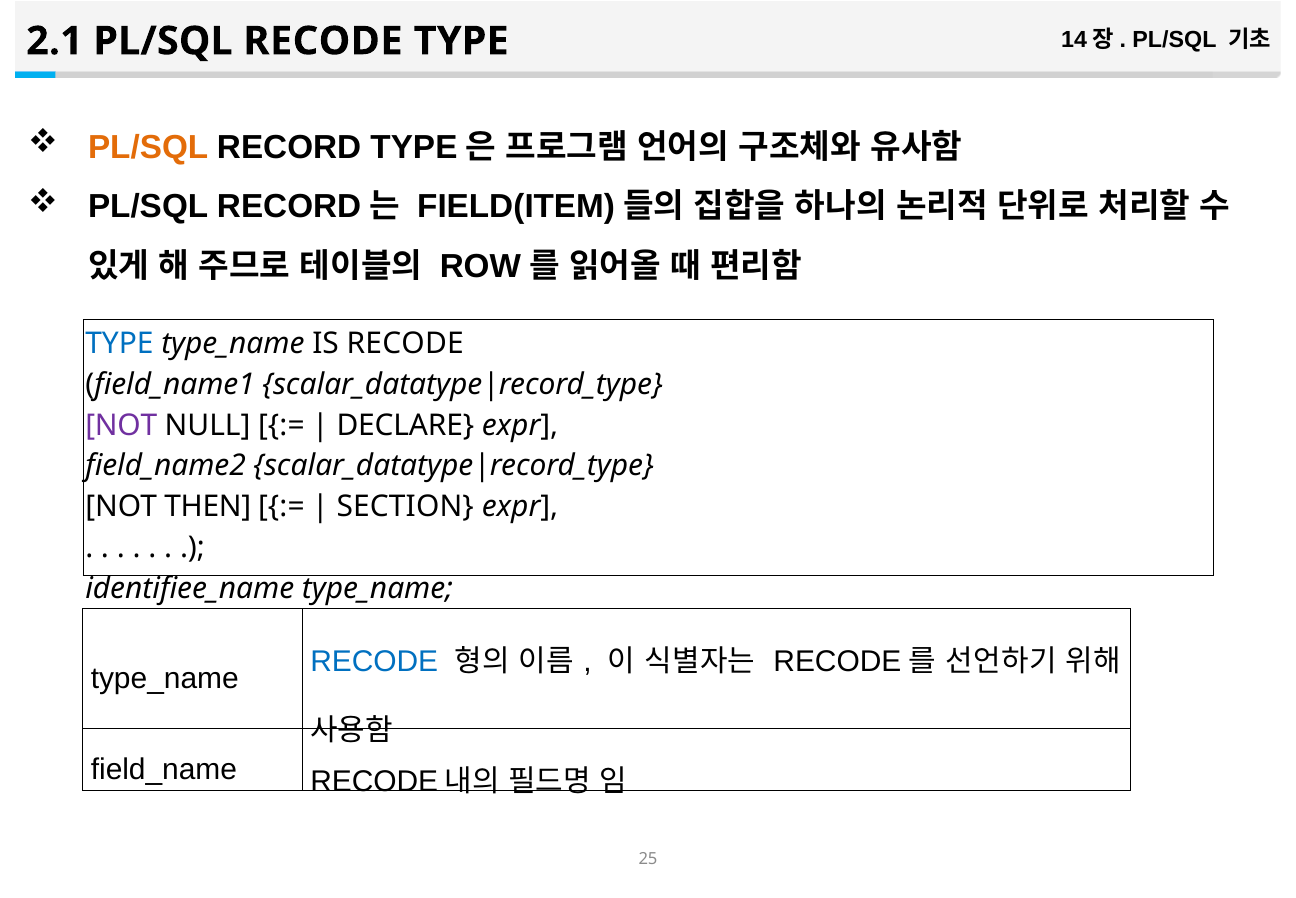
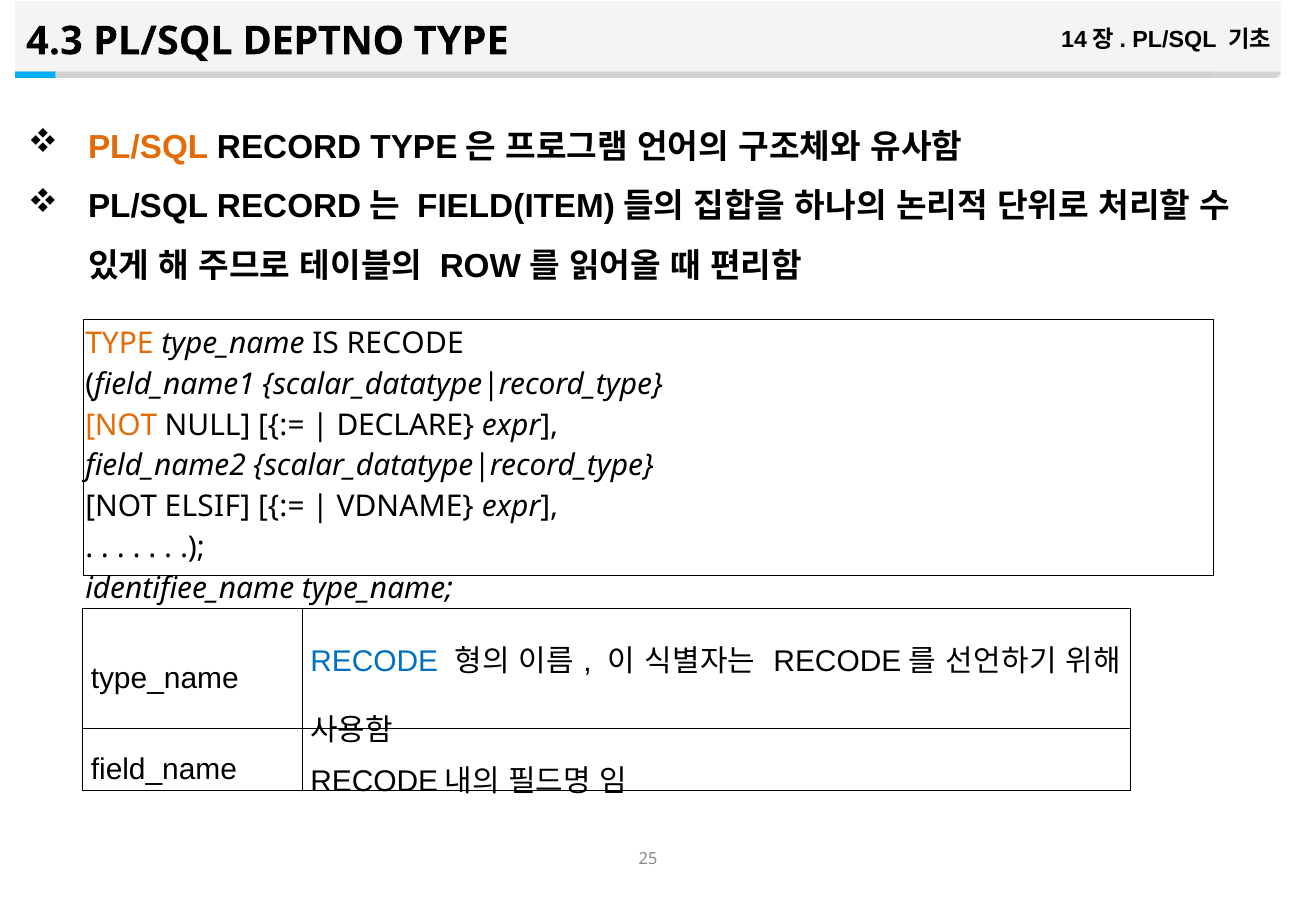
2.1: 2.1 -> 4.3
PL/SQL RECODE: RECODE -> DEPTNO
TYPE at (119, 344) colour: blue -> orange
NOT at (121, 425) colour: purple -> orange
THEN: THEN -> ELSIF
SECTION: SECTION -> VDNAME
